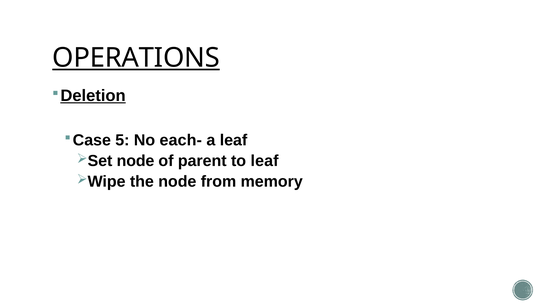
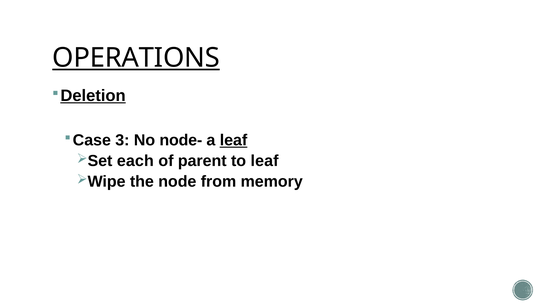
5: 5 -> 3
each-: each- -> node-
leaf at (234, 140) underline: none -> present
node at (135, 161): node -> each
